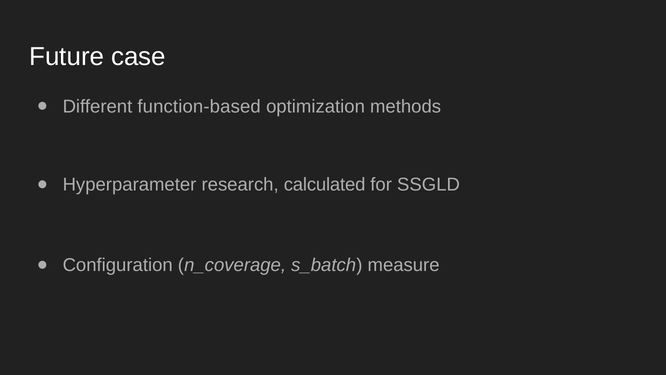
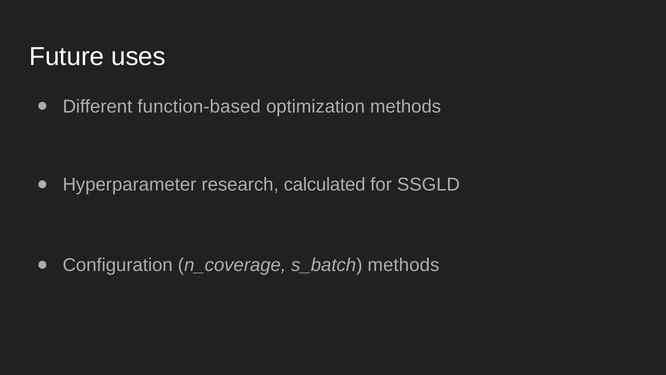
case: case -> uses
s_batch measure: measure -> methods
